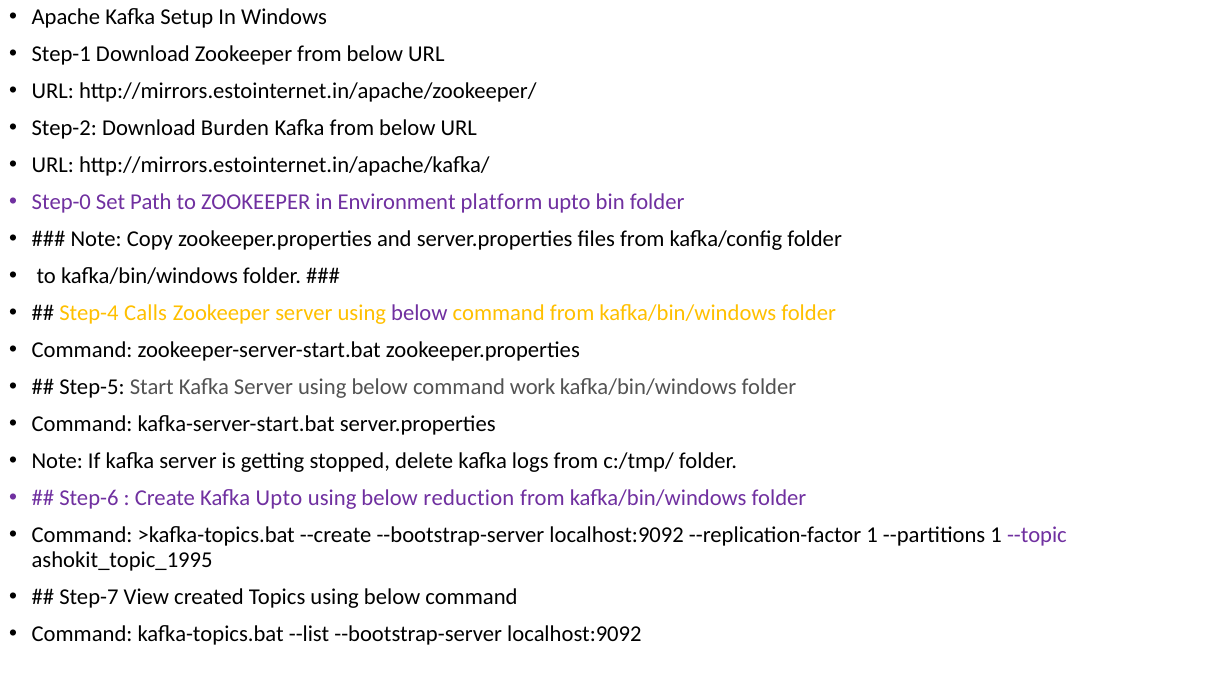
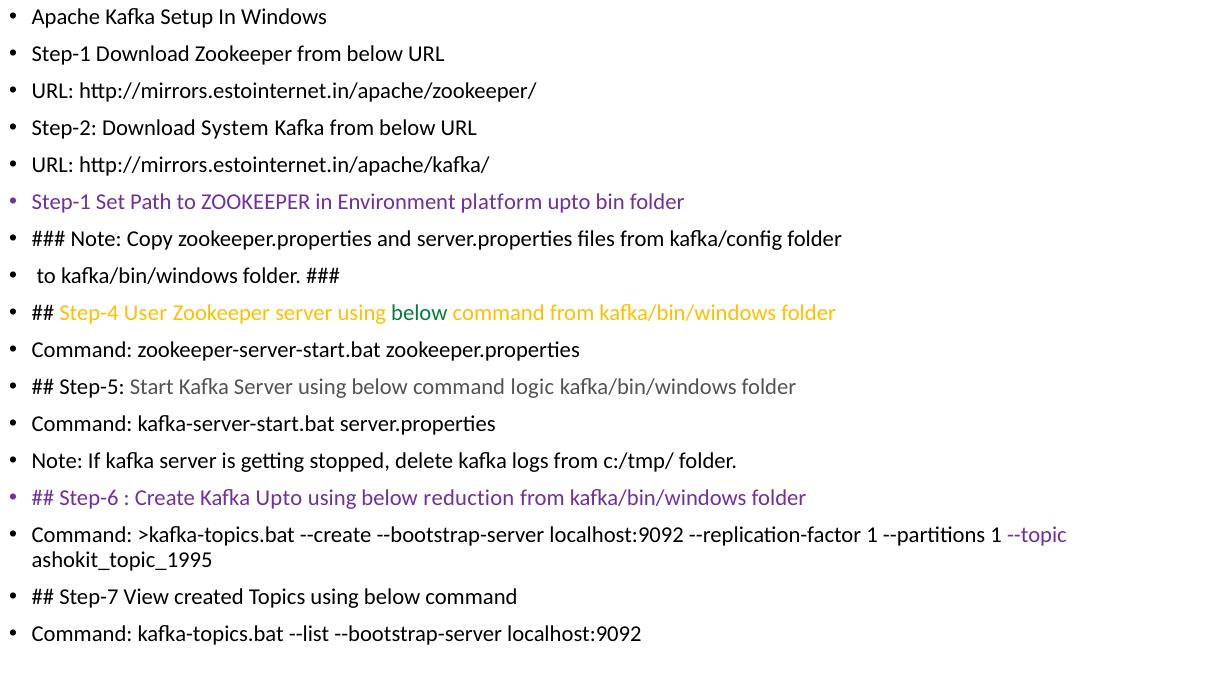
Burden: Burden -> System
Step-0 at (61, 202): Step-0 -> Step-1
Calls: Calls -> User
below at (419, 313) colour: purple -> green
work: work -> logic
